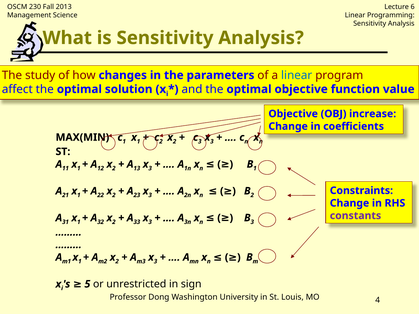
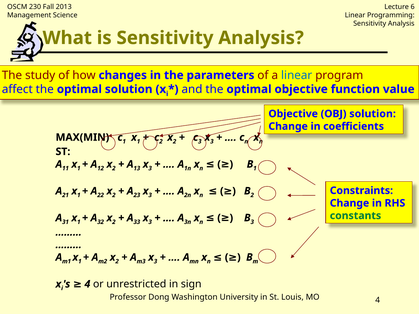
OBJ increase: increase -> solution
constants colour: purple -> green
5 at (87, 284): 5 -> 4
